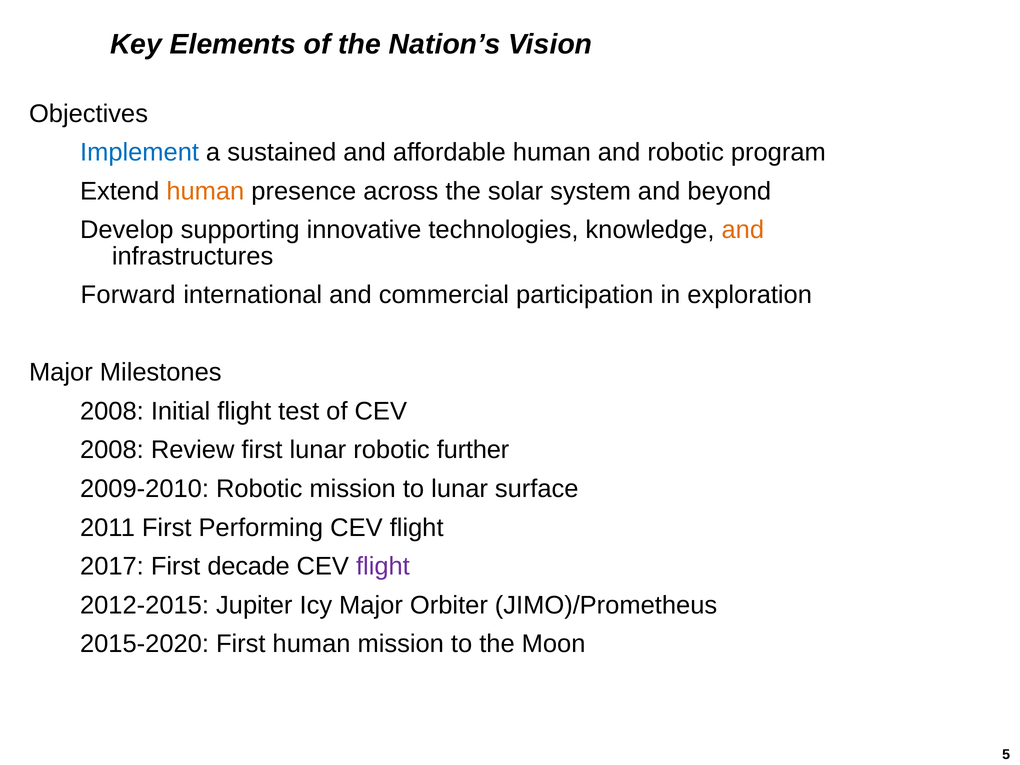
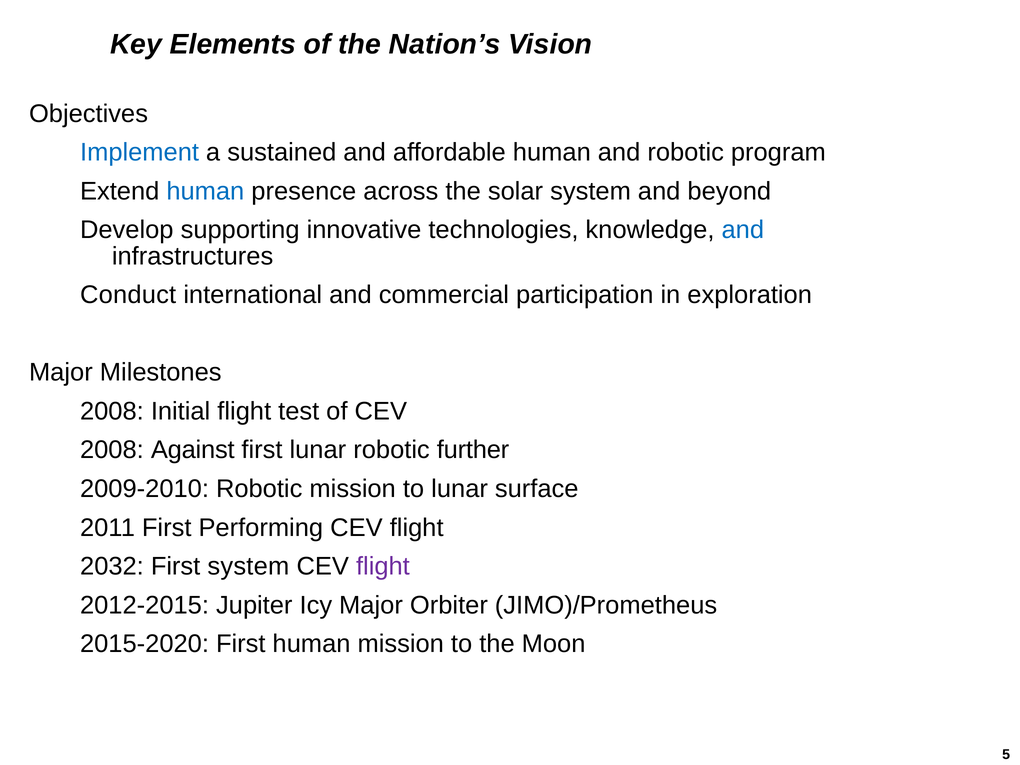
human at (205, 191) colour: orange -> blue
and at (743, 230) colour: orange -> blue
Forward: Forward -> Conduct
Review: Review -> Against
2017: 2017 -> 2032
First decade: decade -> system
